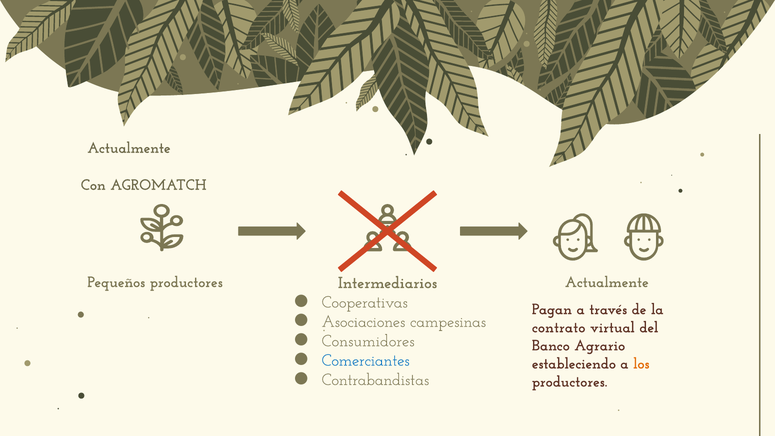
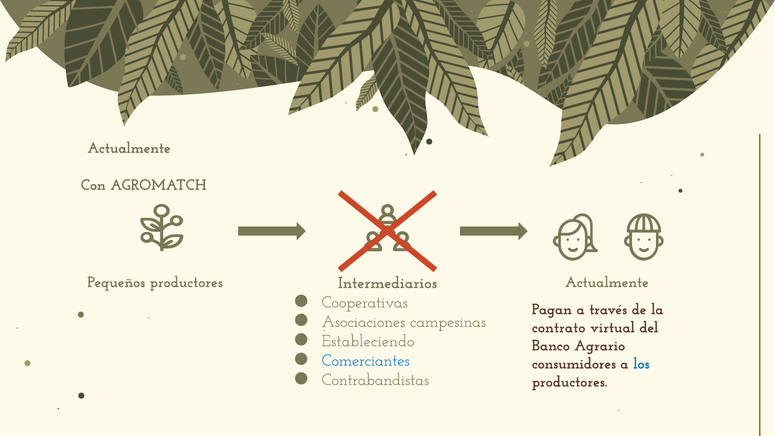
Consumidores: Consumidores -> Estableciendo
estableciendo: estableciendo -> consumidores
los colour: orange -> blue
